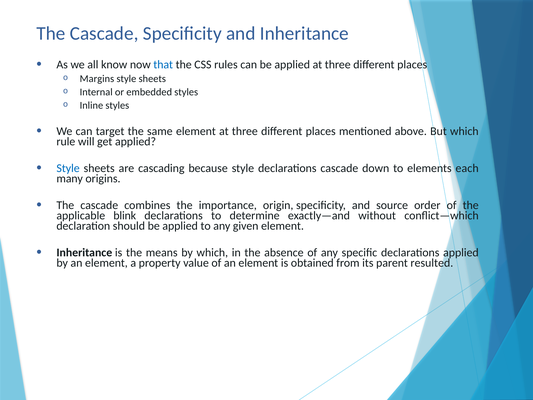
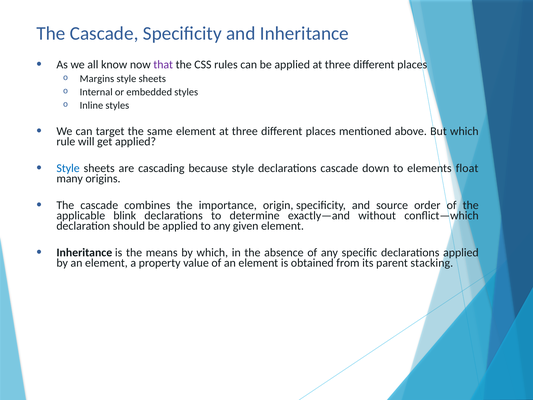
that colour: blue -> purple
each: each -> float
resulted: resulted -> stacking
